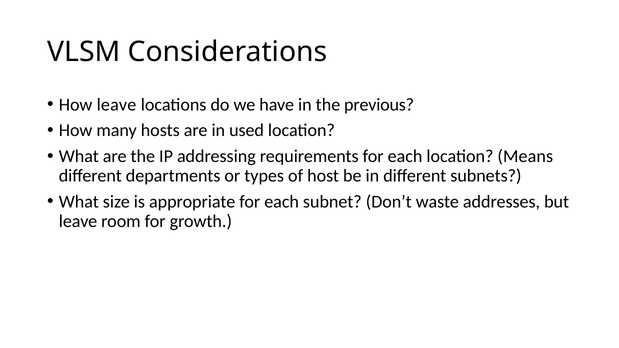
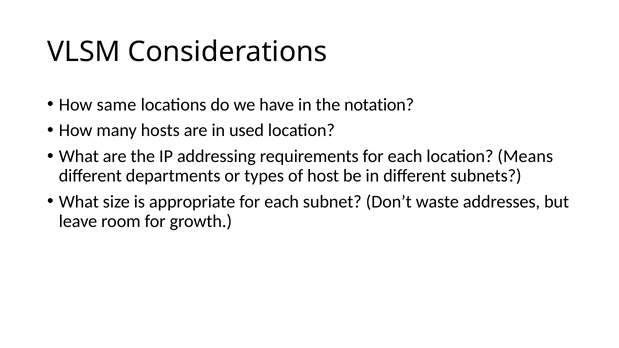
How leave: leave -> same
previous: previous -> notation
